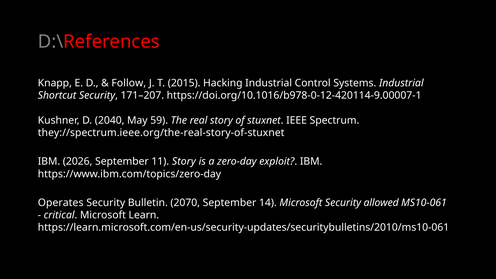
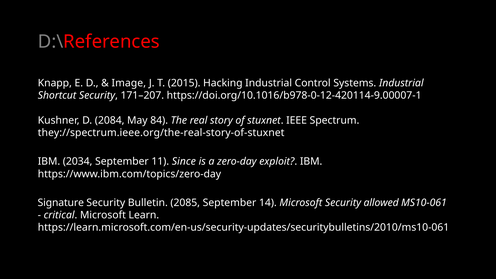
Follow: Follow -> Image
2040: 2040 -> 2084
59: 59 -> 84
2026: 2026 -> 2034
11 Story: Story -> Since
Operates: Operates -> Signature
2070: 2070 -> 2085
